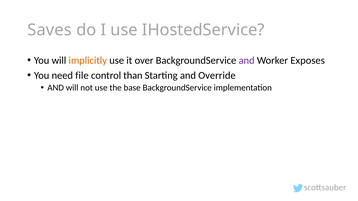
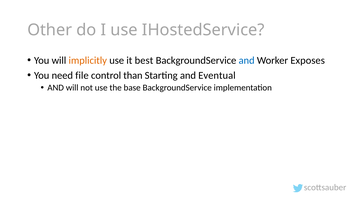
Saves: Saves -> Other
over: over -> best
and at (247, 61) colour: purple -> blue
Override: Override -> Eventual
